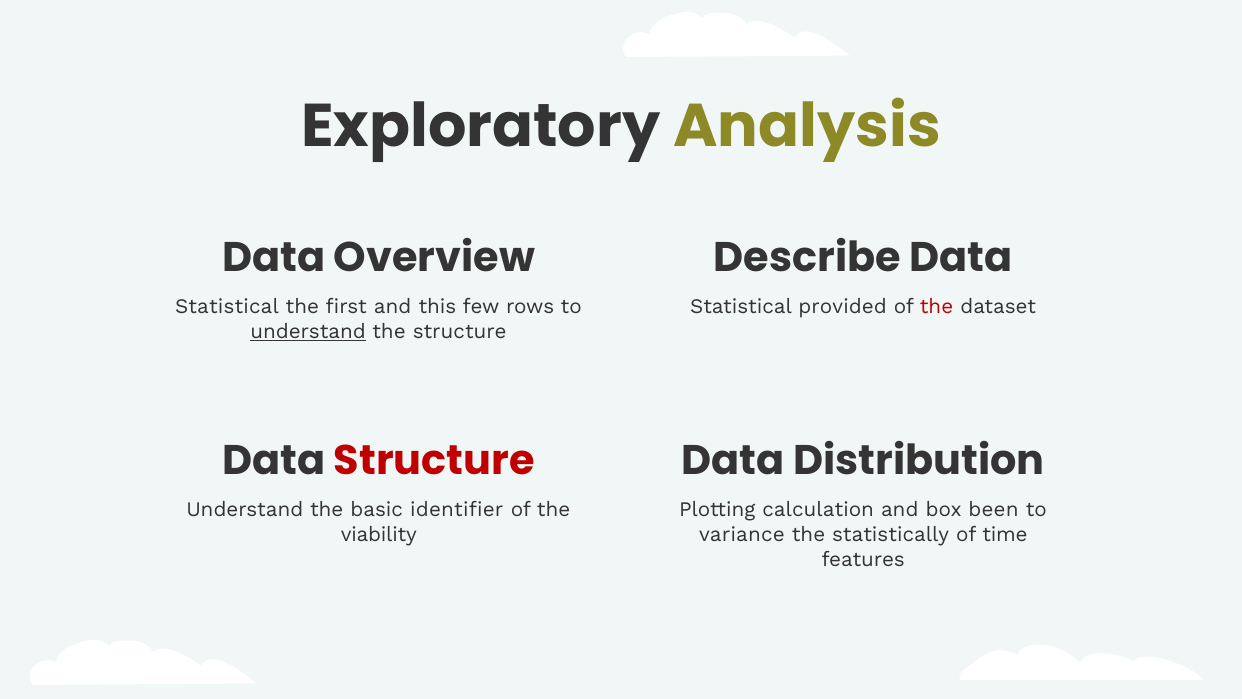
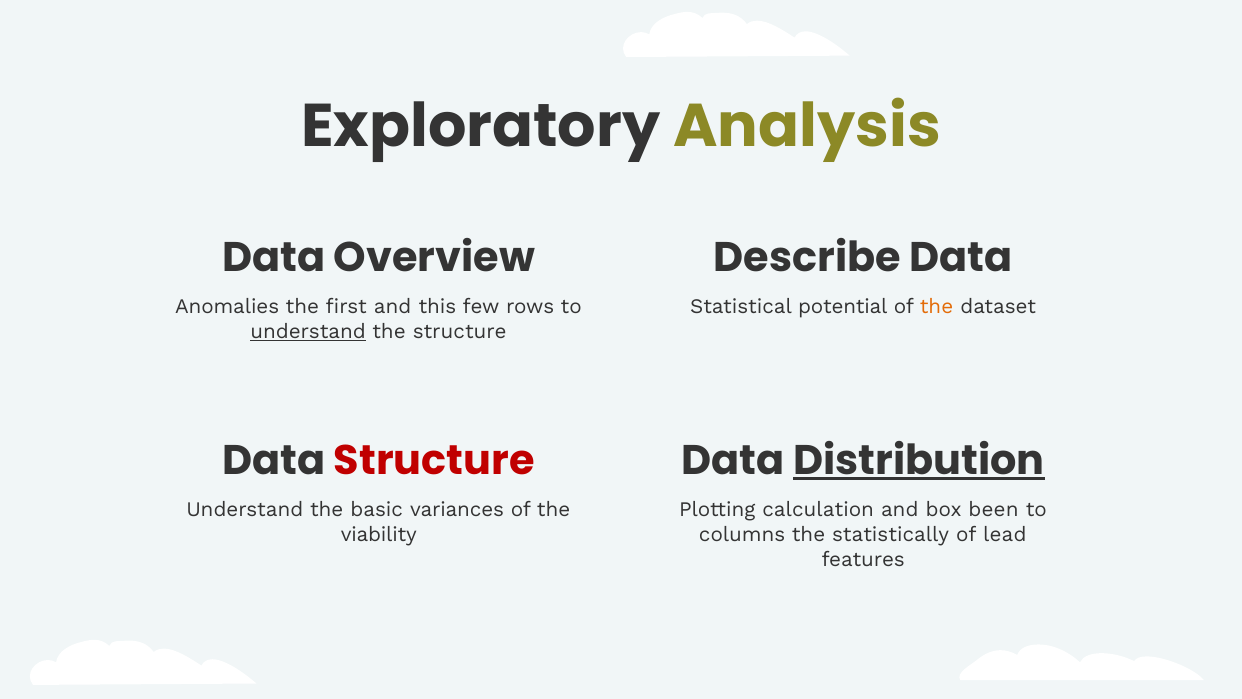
Statistical at (227, 307): Statistical -> Anomalies
provided: provided -> potential
the at (937, 307) colour: red -> orange
Distribution underline: none -> present
identifier: identifier -> variances
variance: variance -> columns
time: time -> lead
